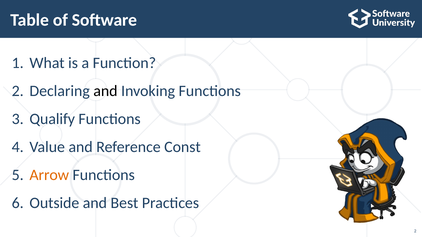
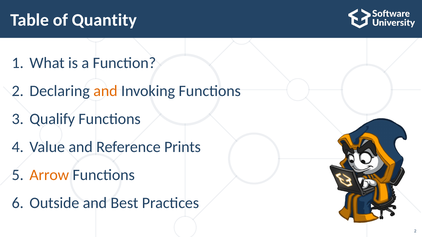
Software: Software -> Quantity
and at (105, 91) colour: black -> orange
Const: Const -> Prints
